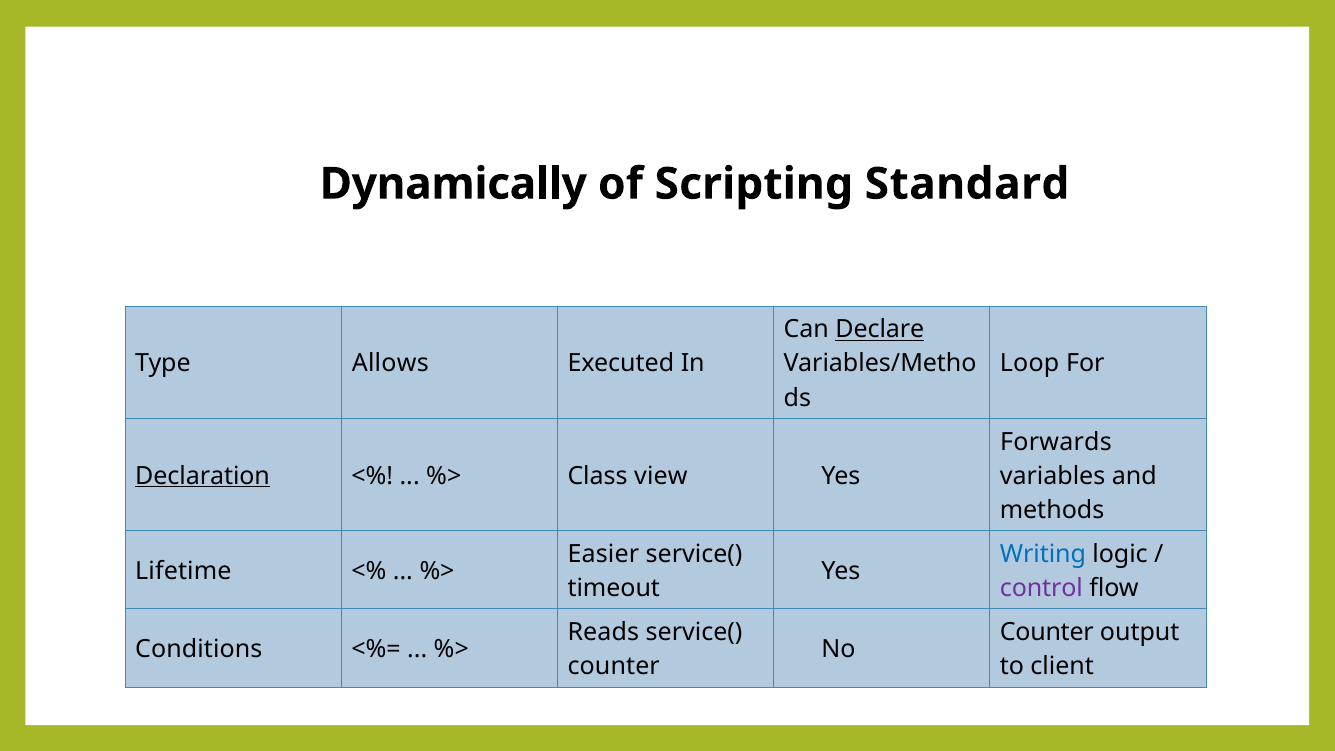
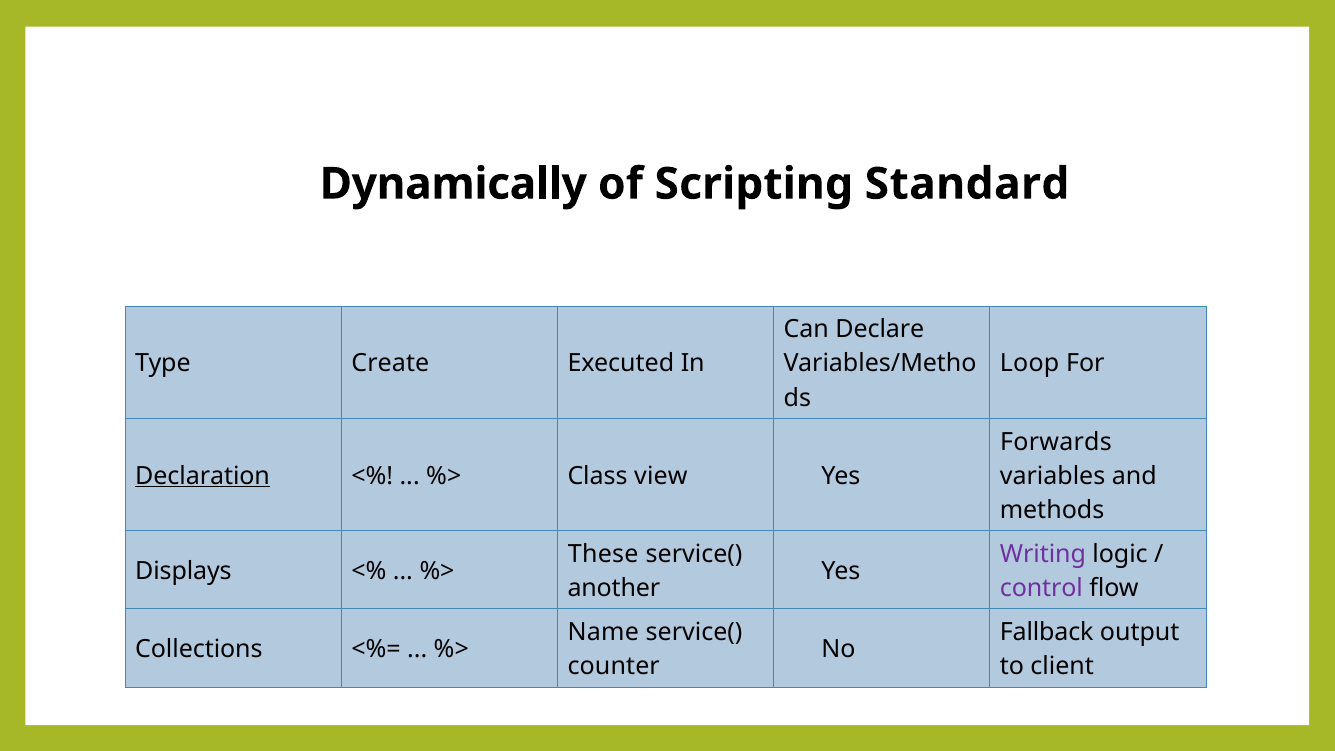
Declare underline: present -> none
Allows: Allows -> Create
Easier: Easier -> These
Writing colour: blue -> purple
Lifetime: Lifetime -> Displays
timeout: timeout -> another
Reads: Reads -> Name
Counter at (1047, 632): Counter -> Fallback
Conditions: Conditions -> Collections
